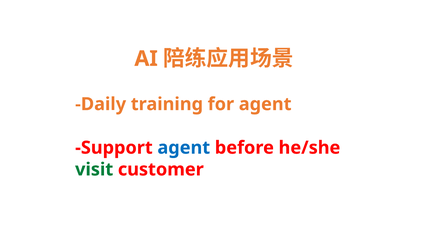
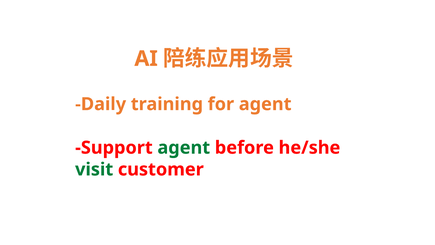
agent at (184, 148) colour: blue -> green
